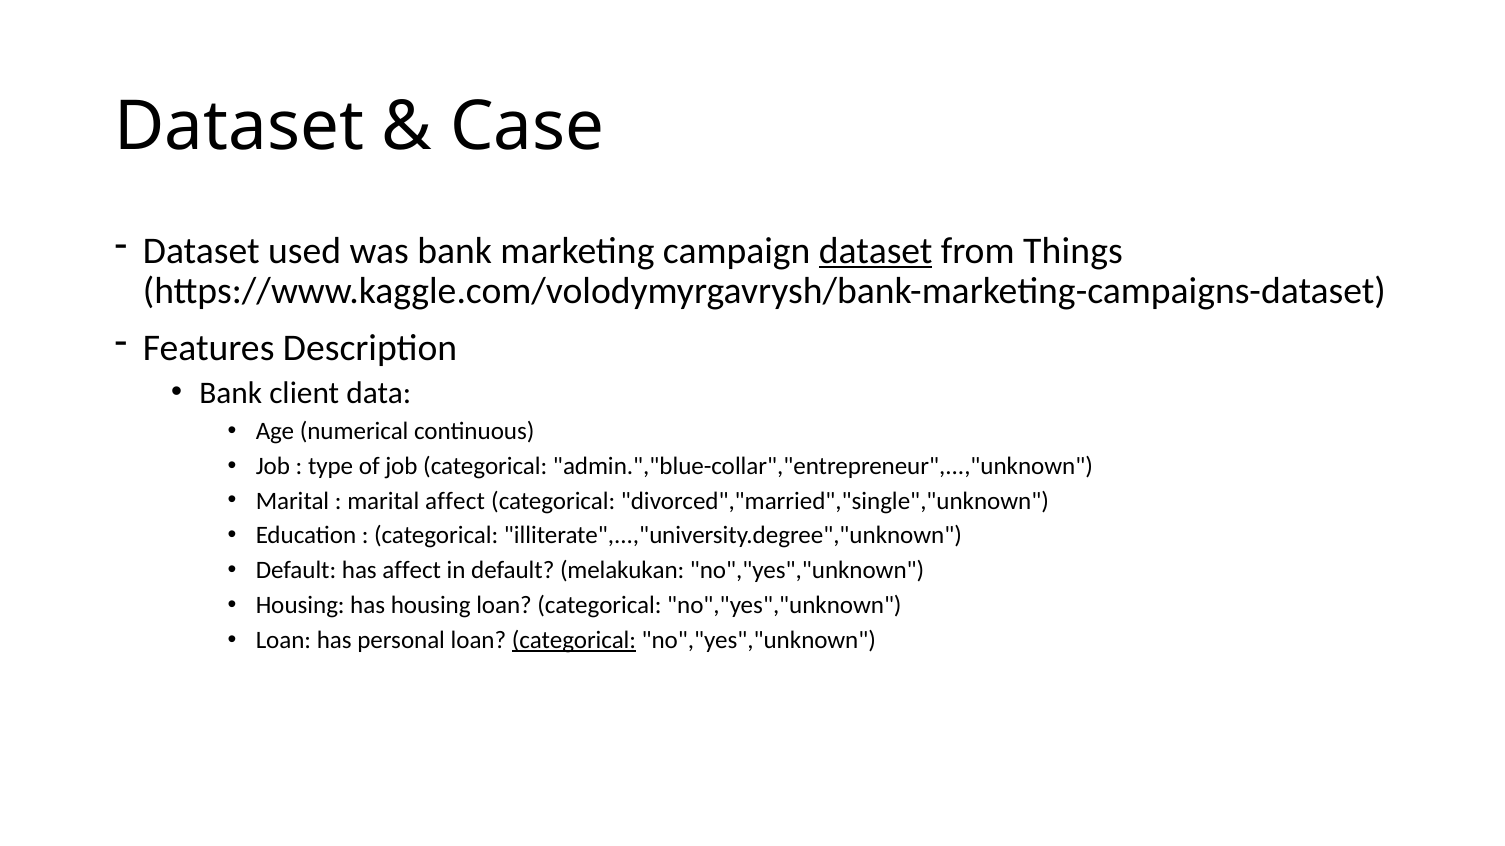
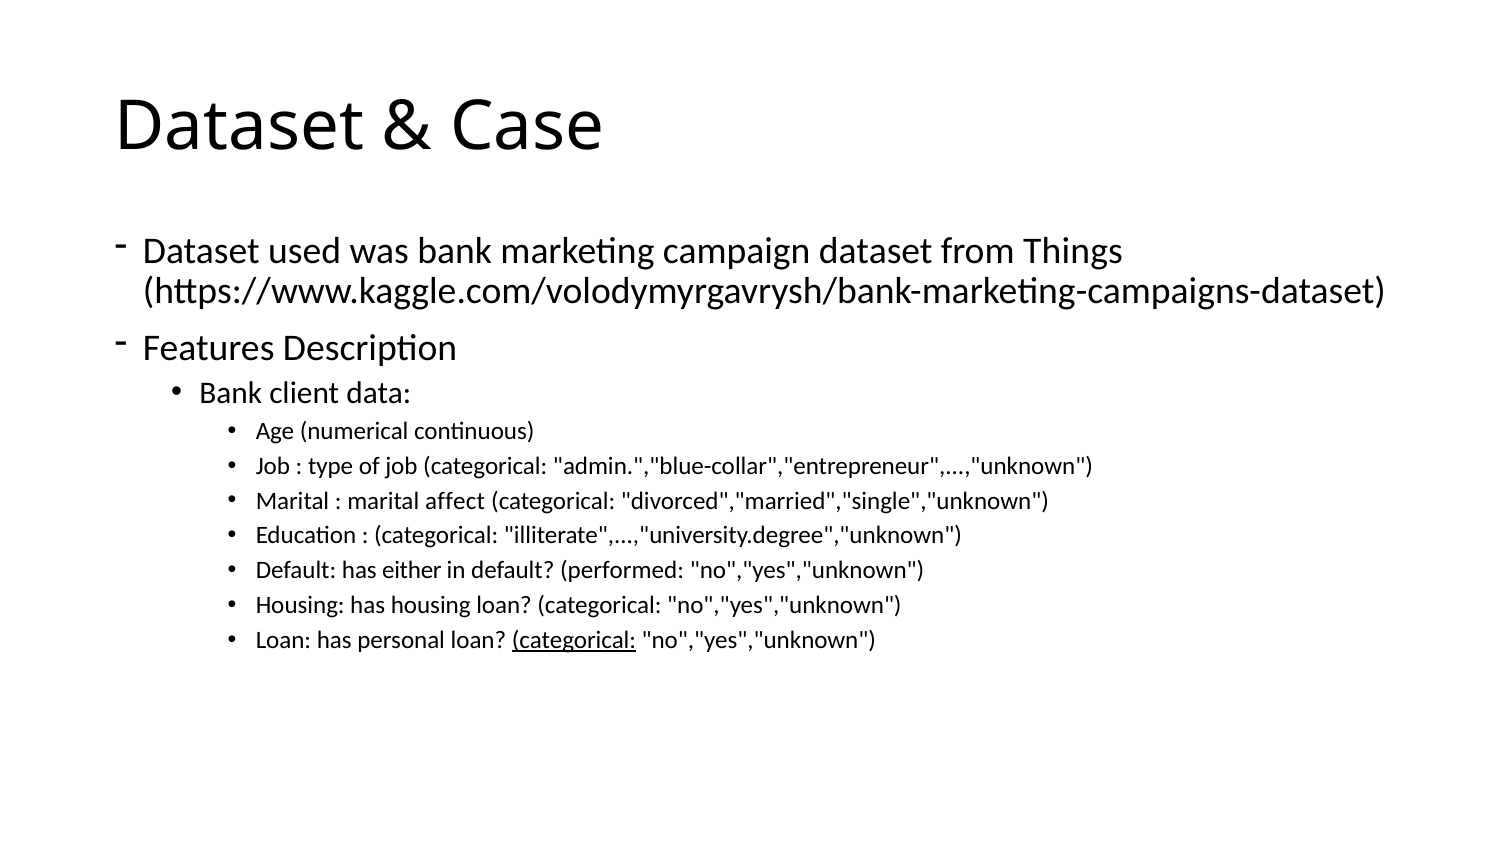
dataset at (876, 251) underline: present -> none
has affect: affect -> either
melakukan: melakukan -> performed
